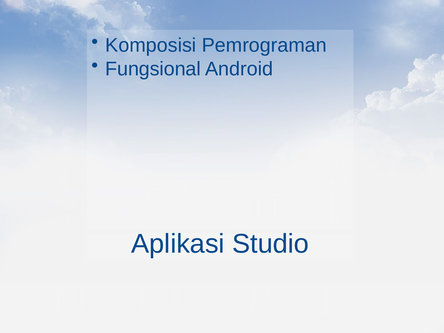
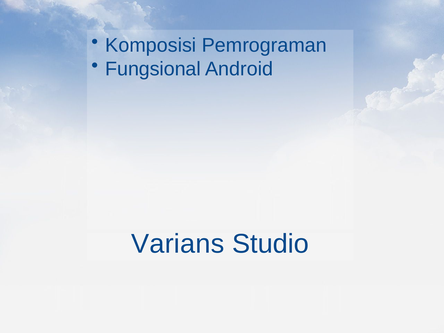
Aplikasi: Aplikasi -> Varians
